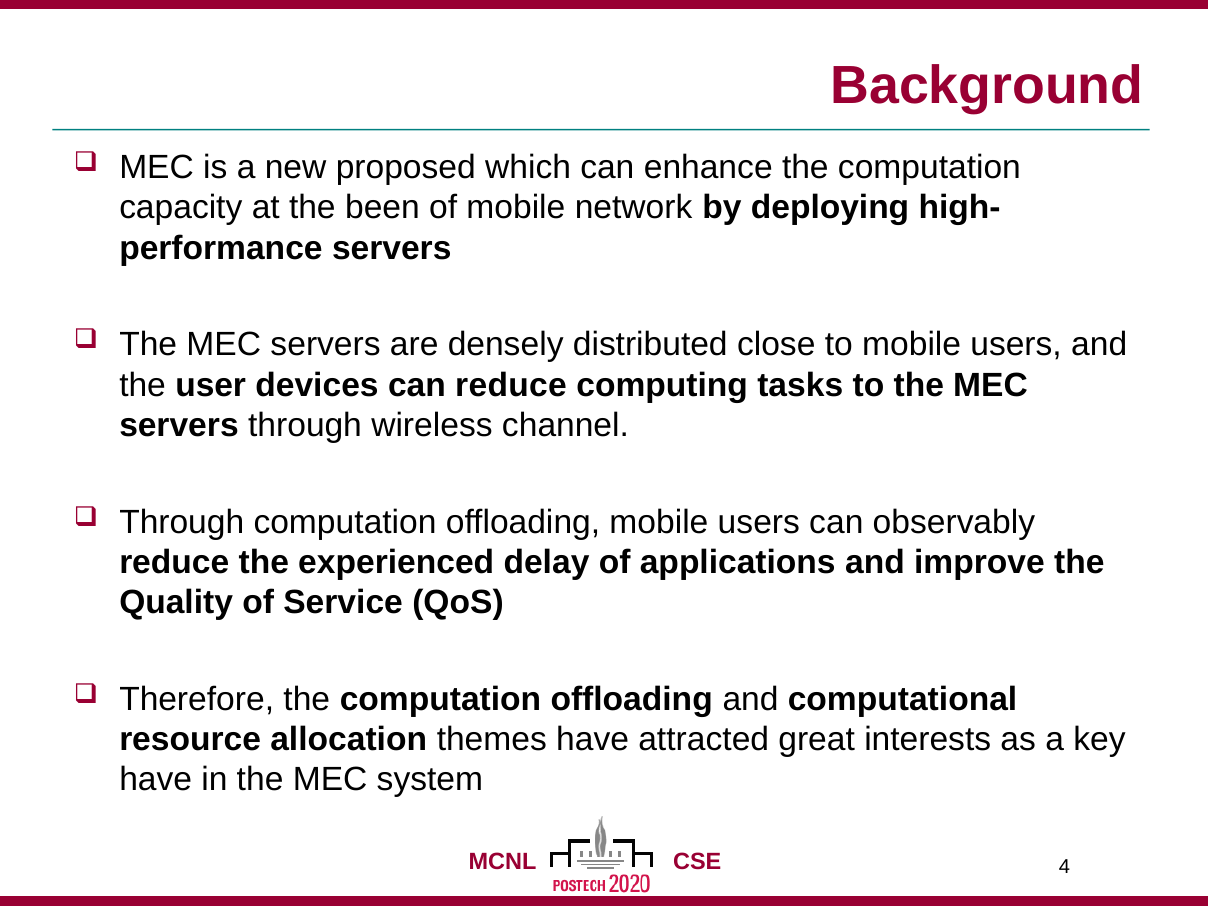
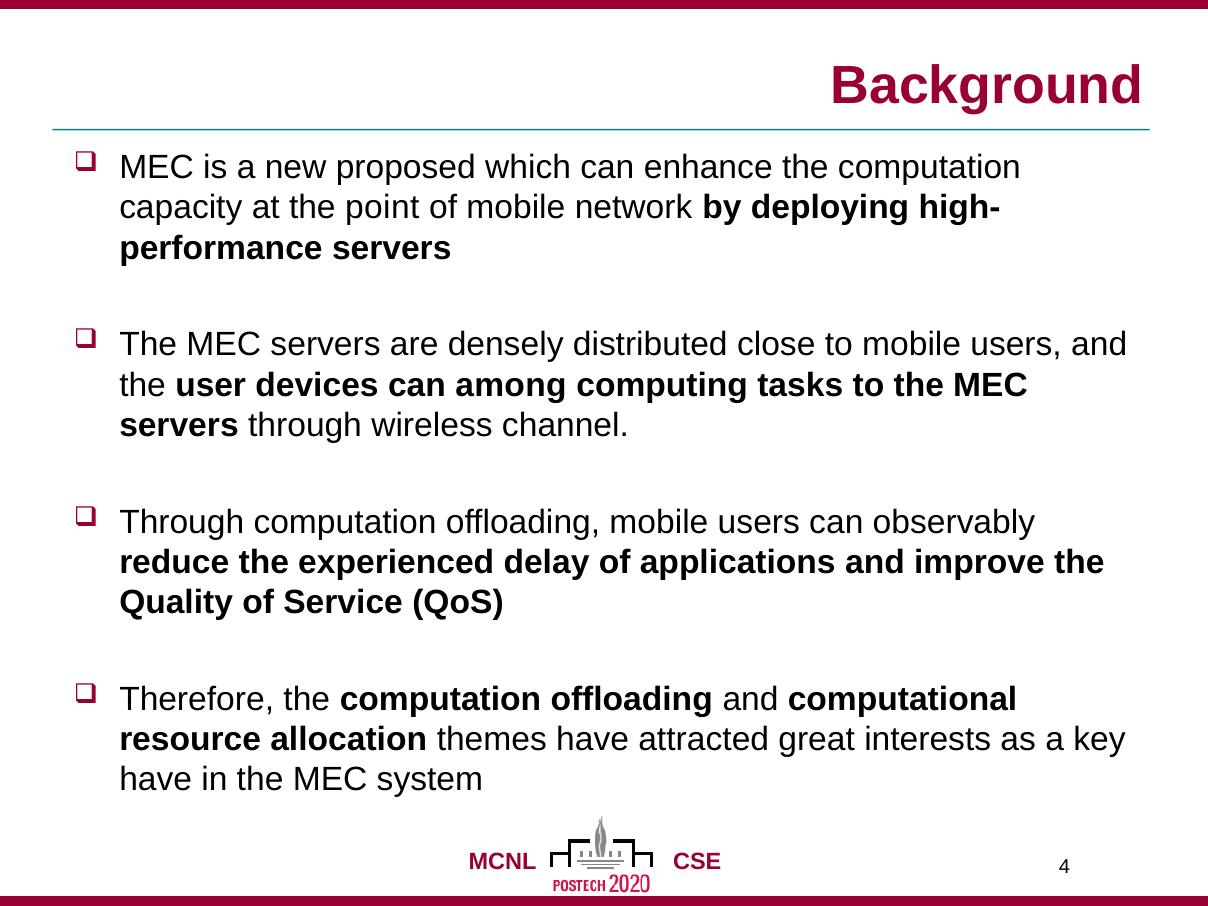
been: been -> point
can reduce: reduce -> among
